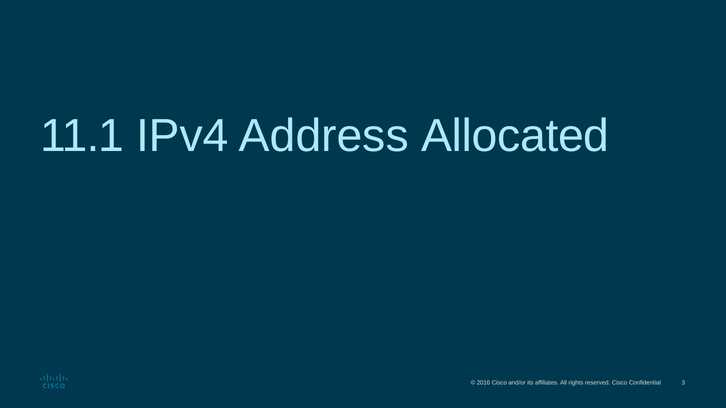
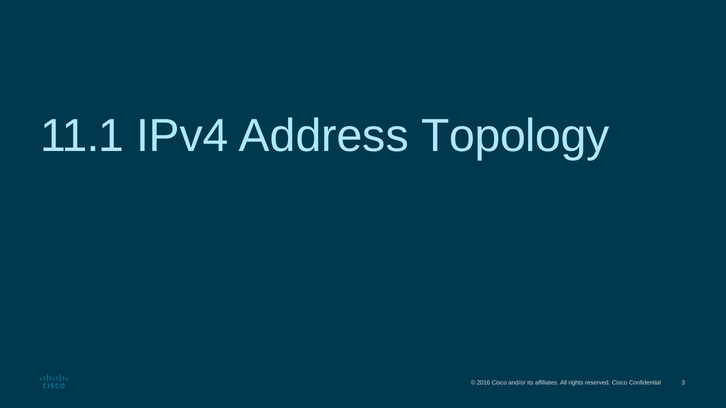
Allocated: Allocated -> Topology
